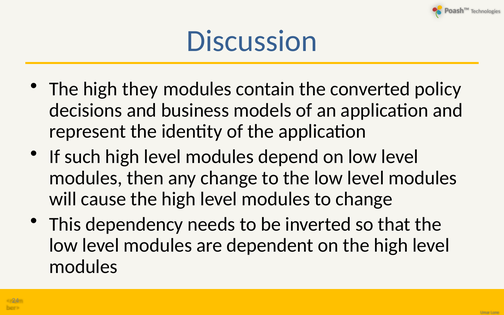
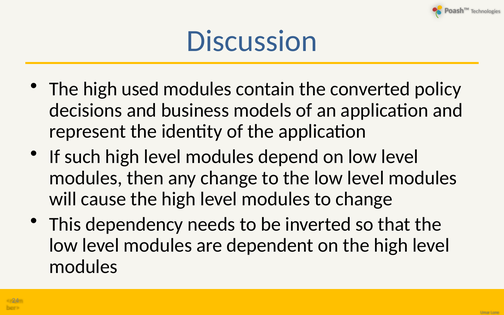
they: they -> used
